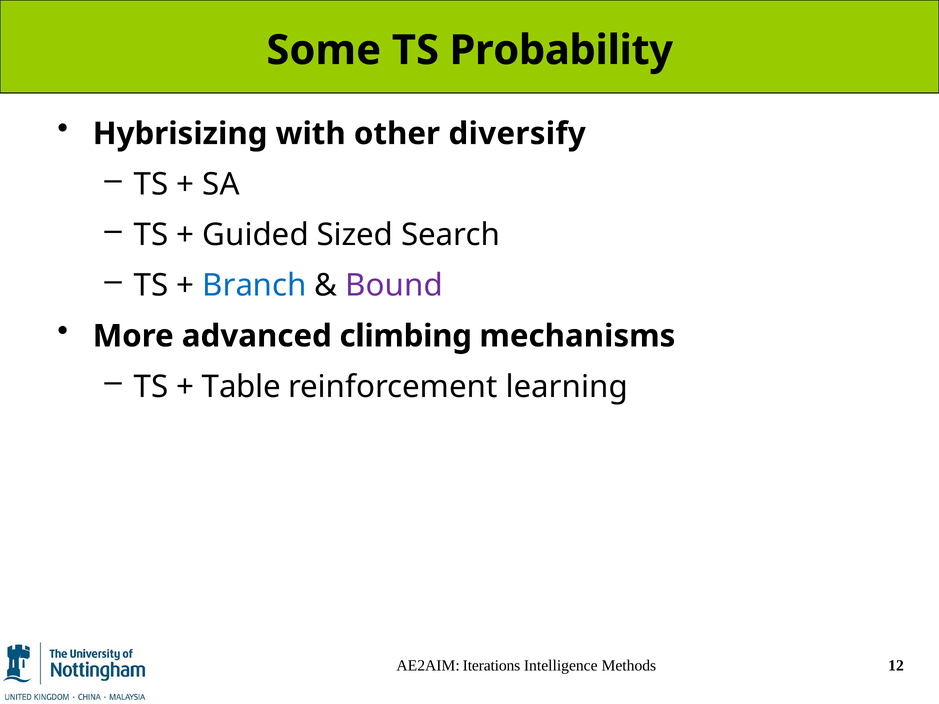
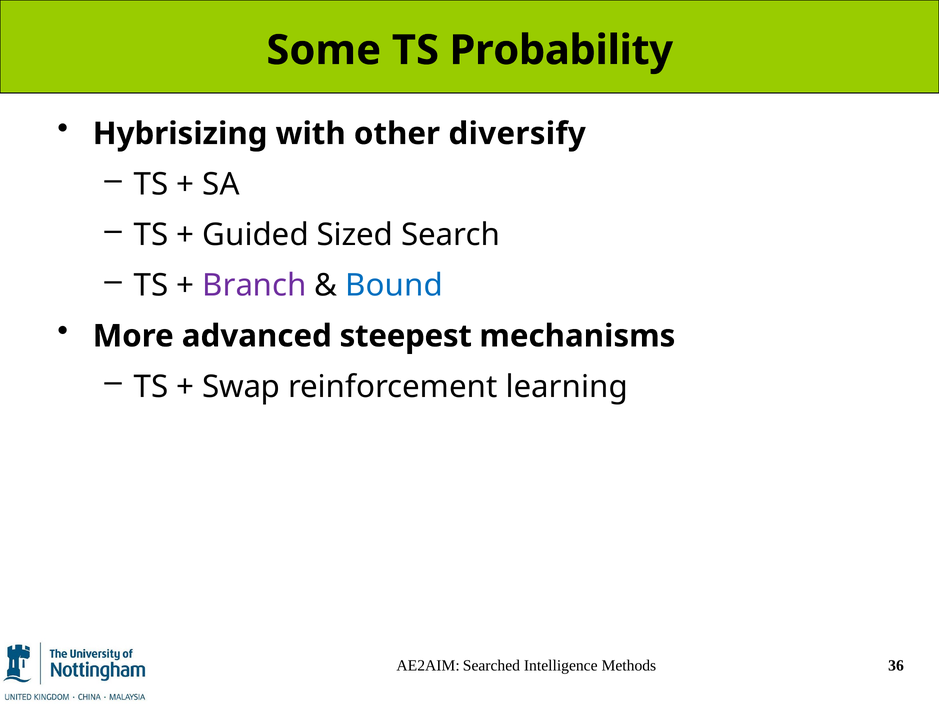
Branch colour: blue -> purple
Bound colour: purple -> blue
climbing: climbing -> steepest
Table: Table -> Swap
Iterations: Iterations -> Searched
12: 12 -> 36
